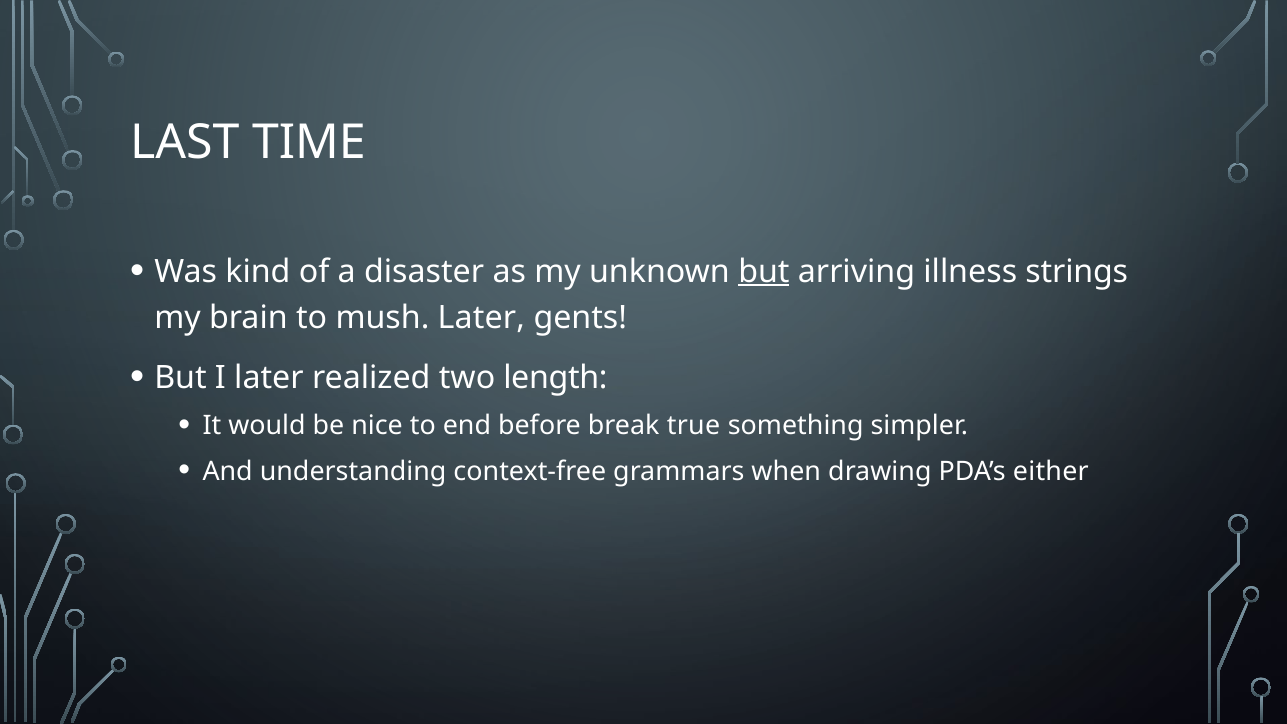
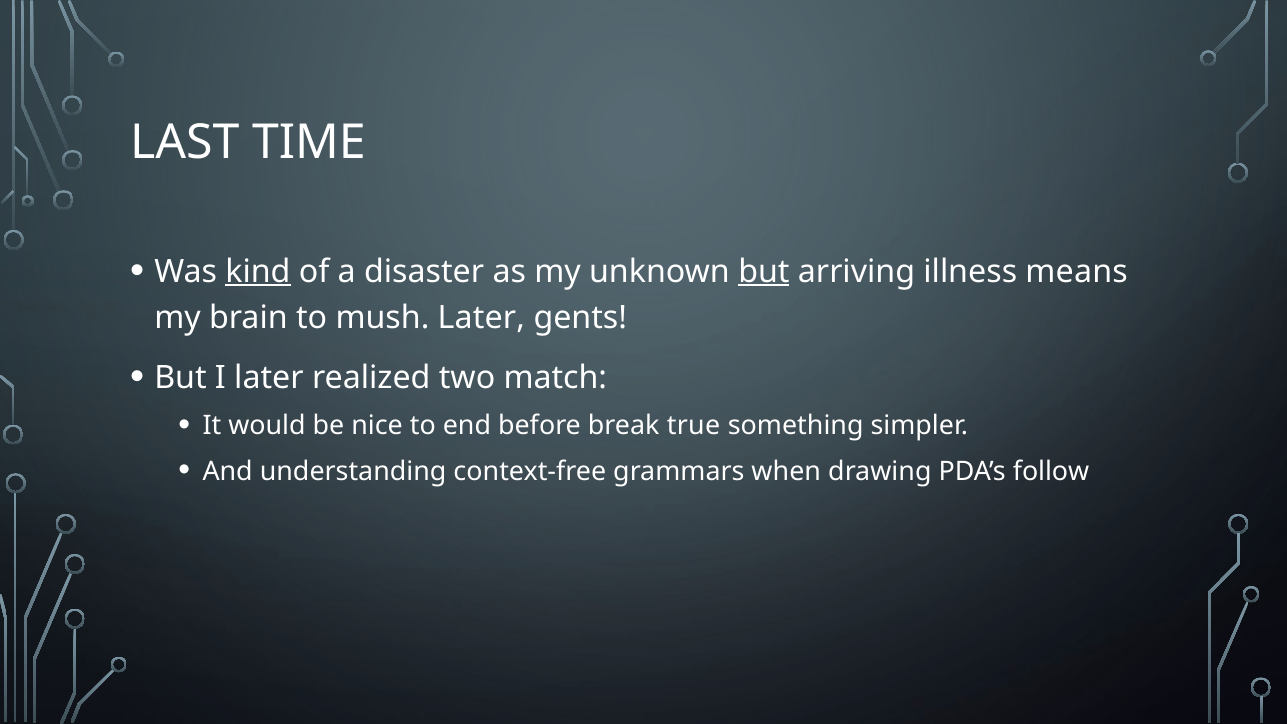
kind underline: none -> present
strings: strings -> means
length: length -> match
either: either -> follow
